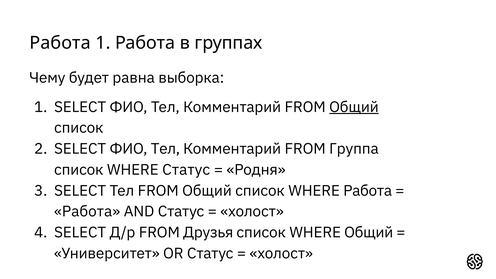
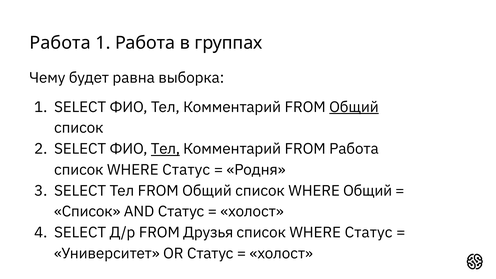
Тел at (165, 149) underline: none -> present
FROM Группа: Группа -> Работа
WHERE Работа: Работа -> Общий
Работа at (87, 212): Работа -> Список
Общий at (369, 232): Общий -> Статус
